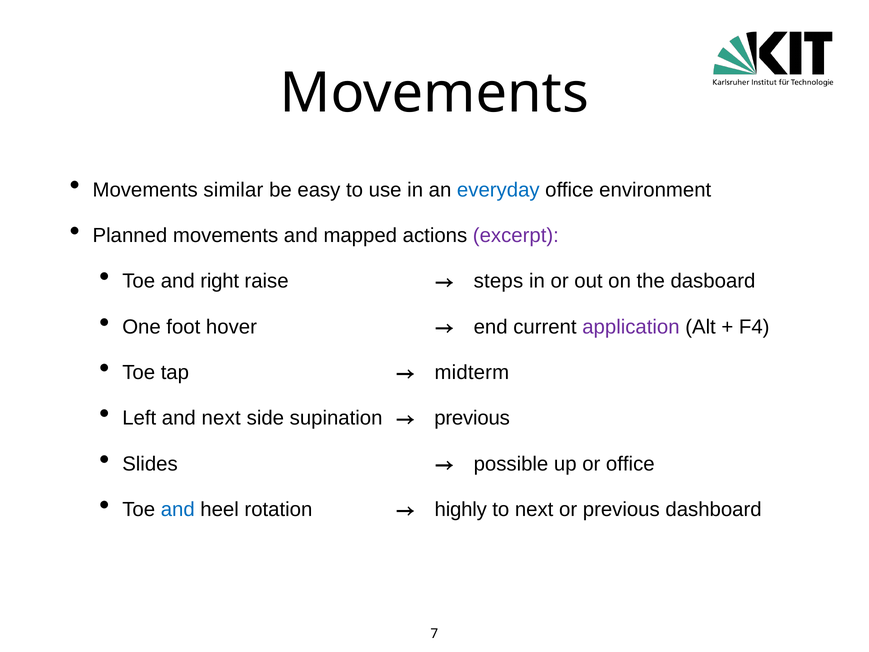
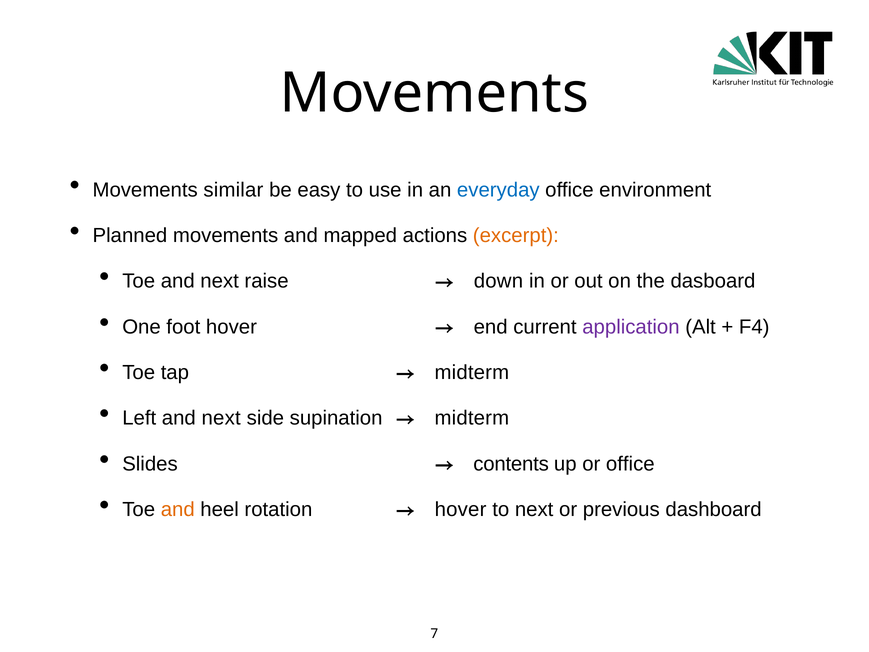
excerpt colour: purple -> orange
Toe and right: right -> next
steps: steps -> down
previous at (472, 418): previous -> midterm
possible: possible -> contents
and at (178, 509) colour: blue -> orange
highly at (461, 509): highly -> hover
